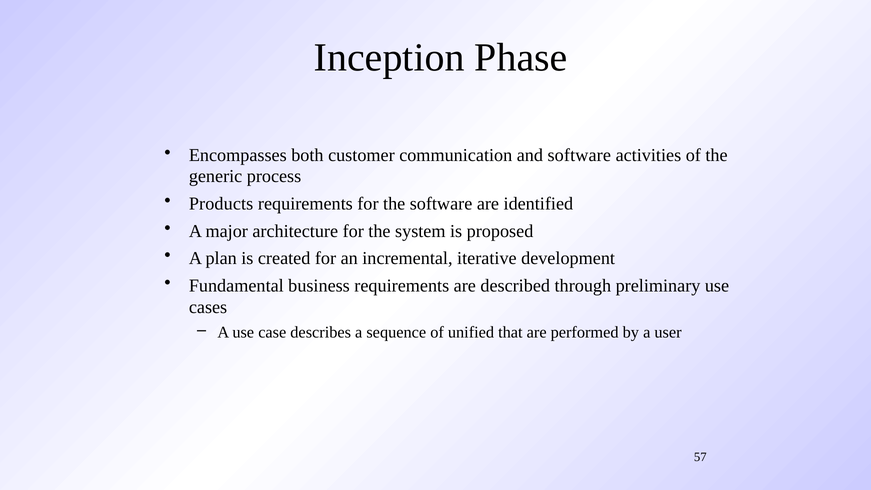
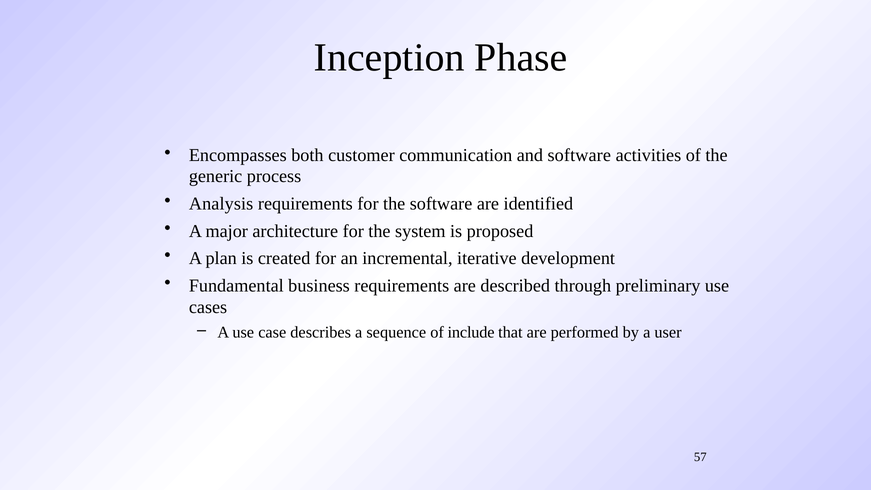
Products: Products -> Analysis
unified: unified -> include
